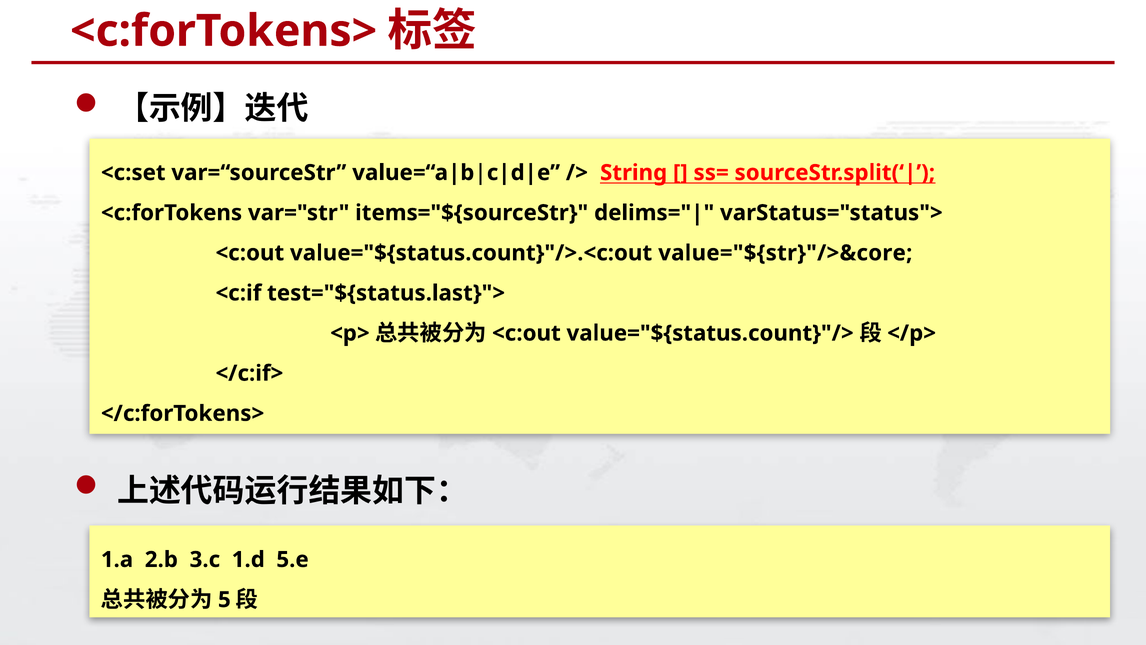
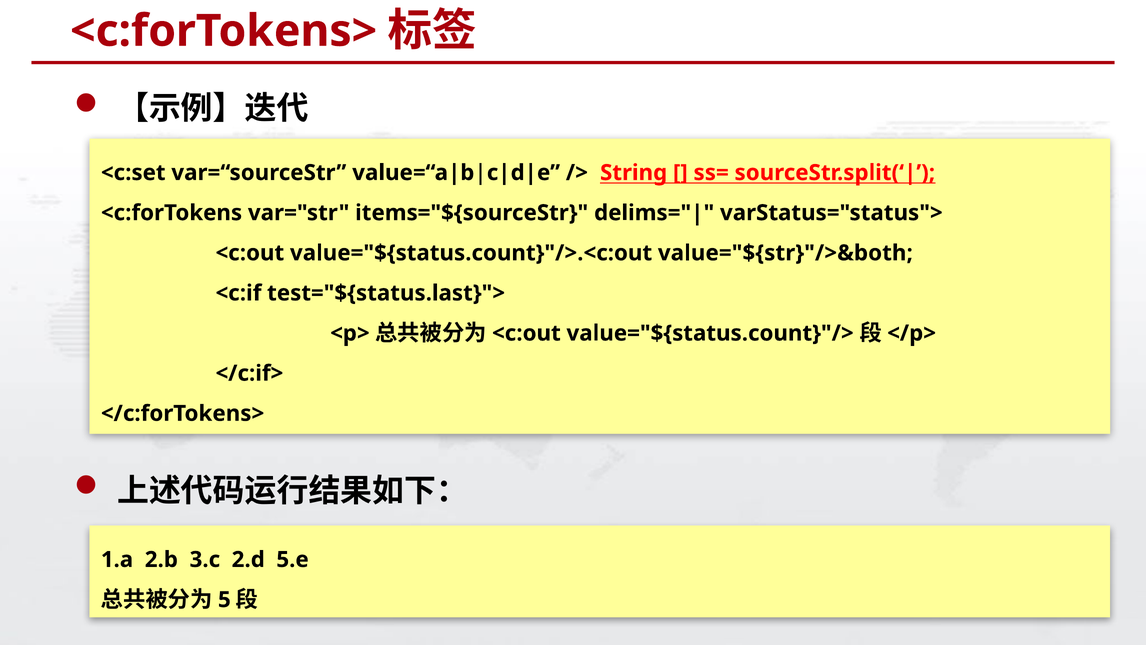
value="${str}"/>&core: value="${str}"/>&core -> value="${str}"/>&both
1.d: 1.d -> 2.d
